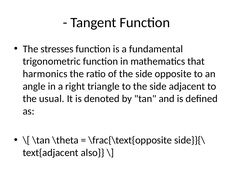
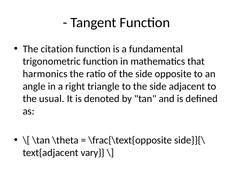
stresses: stresses -> citation
also: also -> vary
